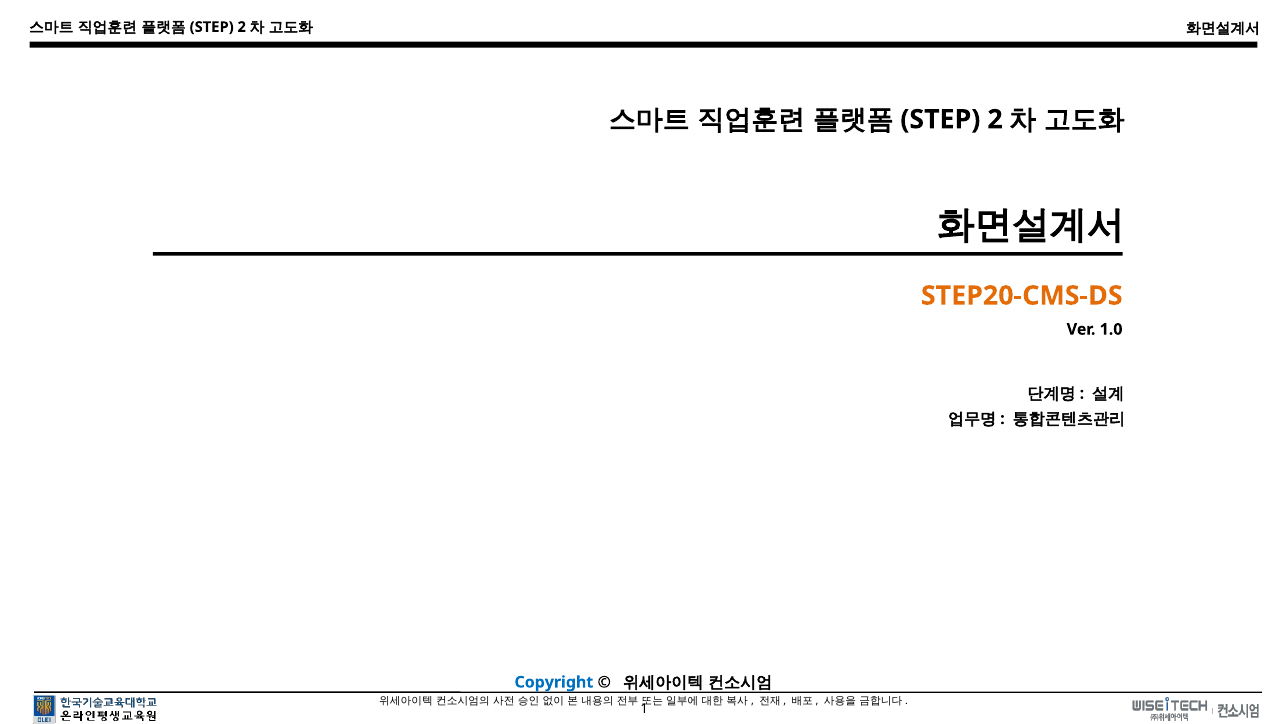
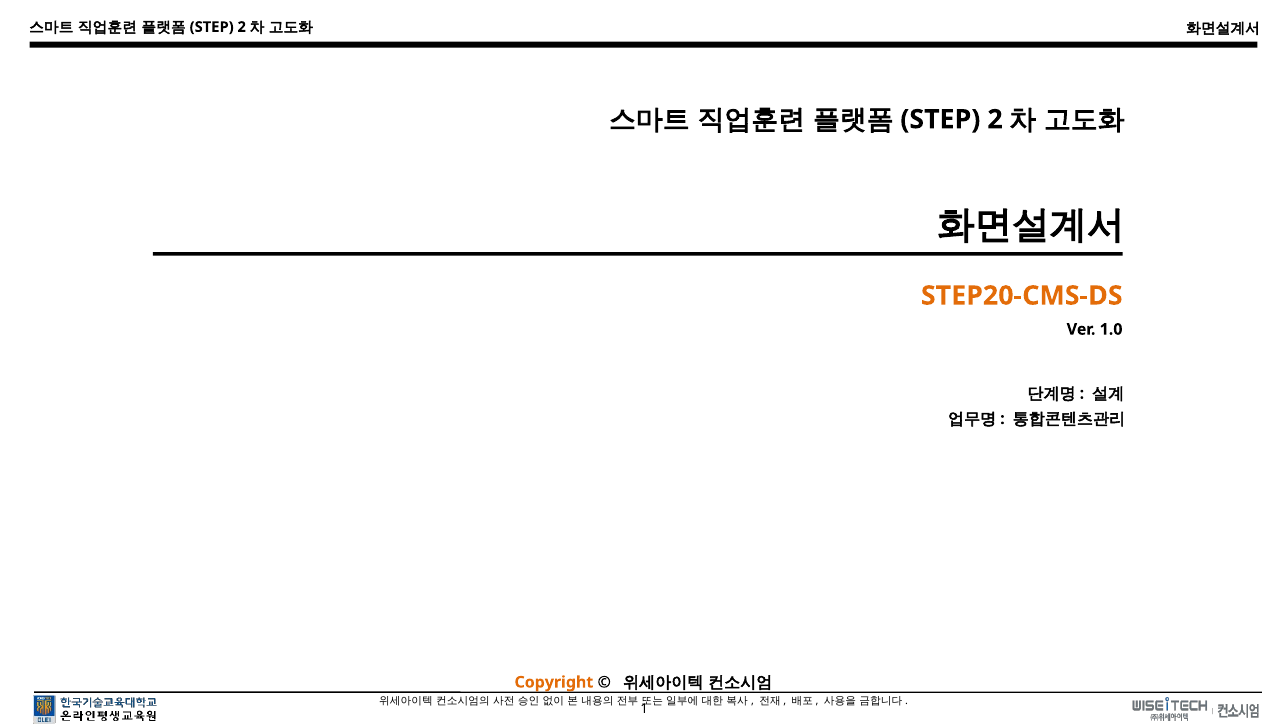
Copyright colour: blue -> orange
